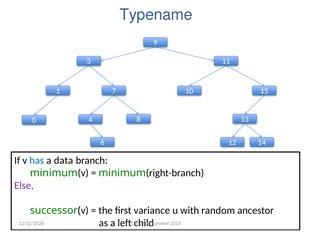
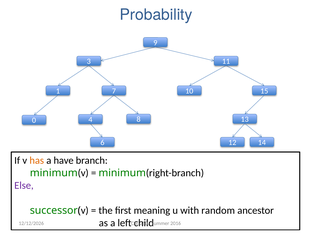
Typename: Typename -> Probability
has colour: blue -> orange
data: data -> have
variance: variance -> meaning
